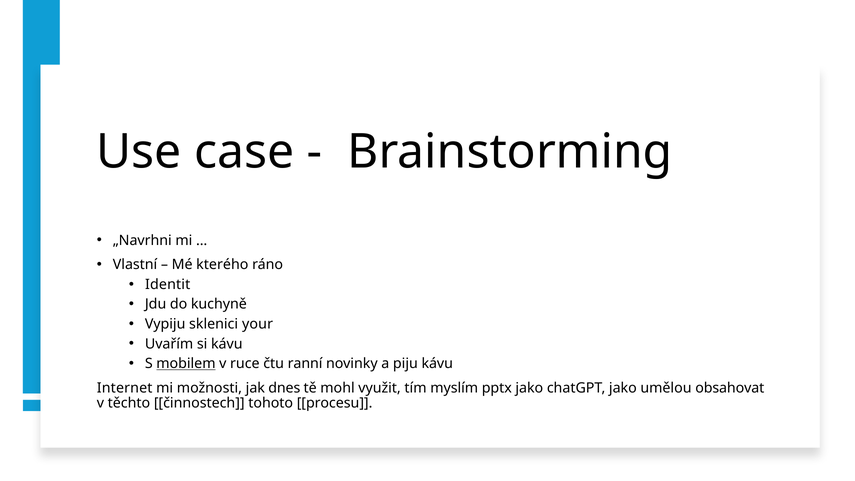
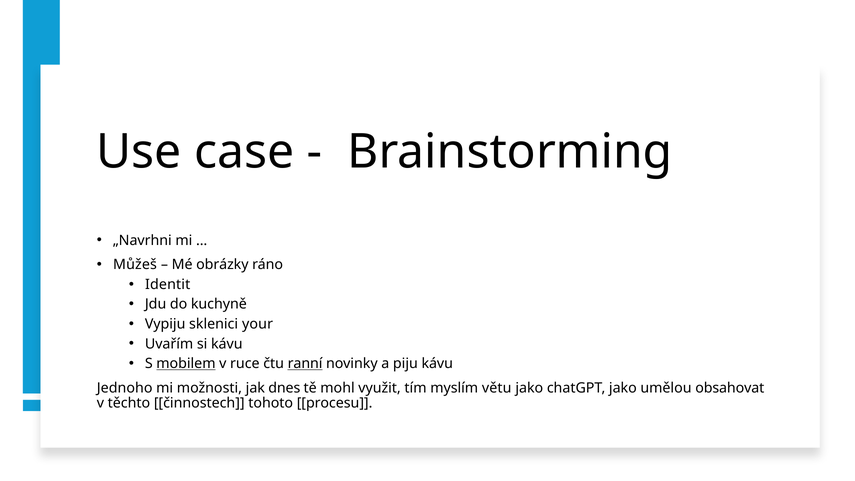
Vlastní: Vlastní -> Můžeš
kterého: kterého -> obrázky
ranní underline: none -> present
Internet: Internet -> Jednoho
pptx: pptx -> větu
